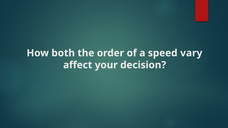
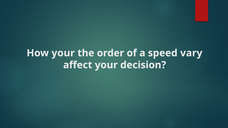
How both: both -> your
